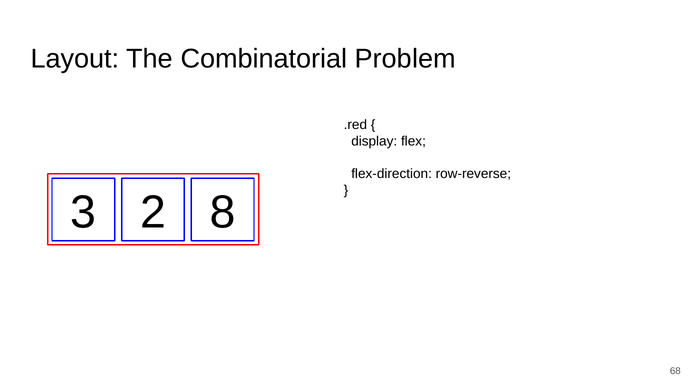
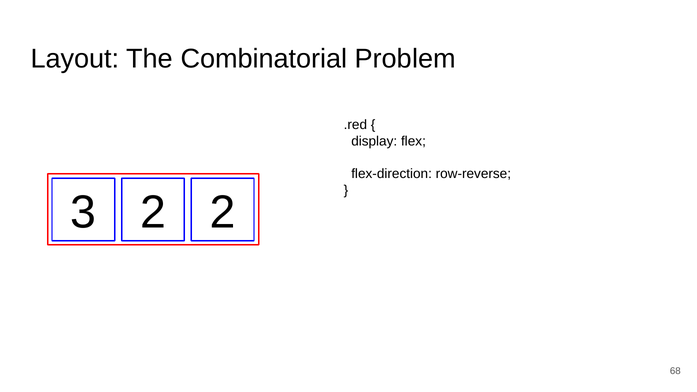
2 8: 8 -> 2
